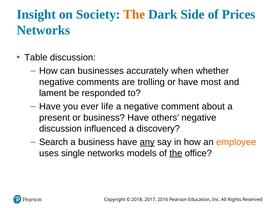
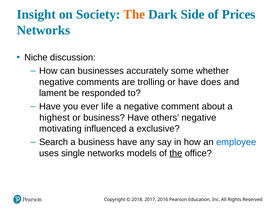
Table: Table -> Niche
when: when -> some
most: most -> does
present: present -> highest
discussion at (60, 129): discussion -> motivating
discovery: discovery -> exclusive
any underline: present -> none
employee colour: orange -> blue
